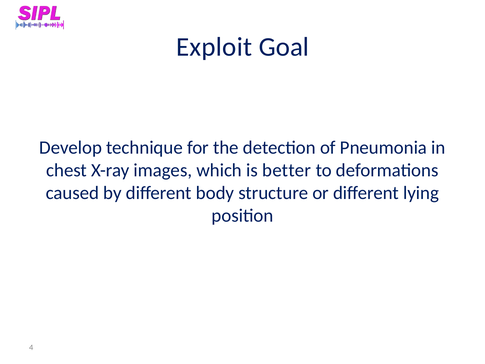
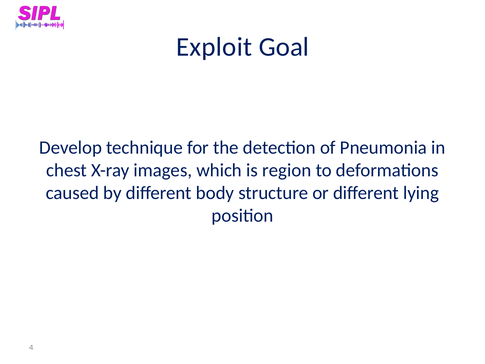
better: better -> region
